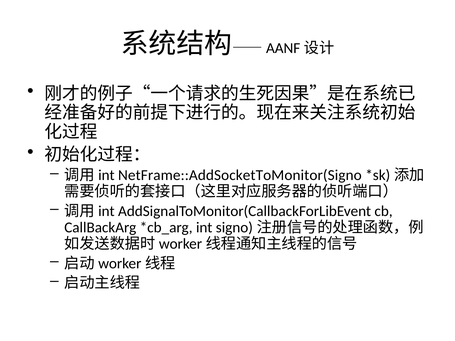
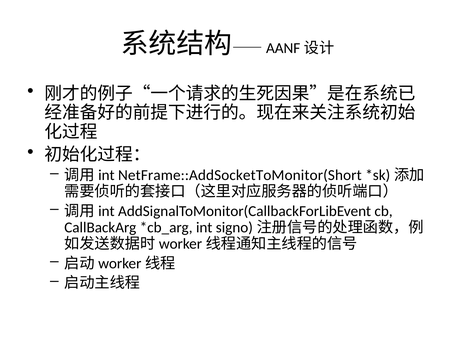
NetFrame::AddSocketToMonitor(Signo: NetFrame::AddSocketToMonitor(Signo -> NetFrame::AddSocketToMonitor(Short
